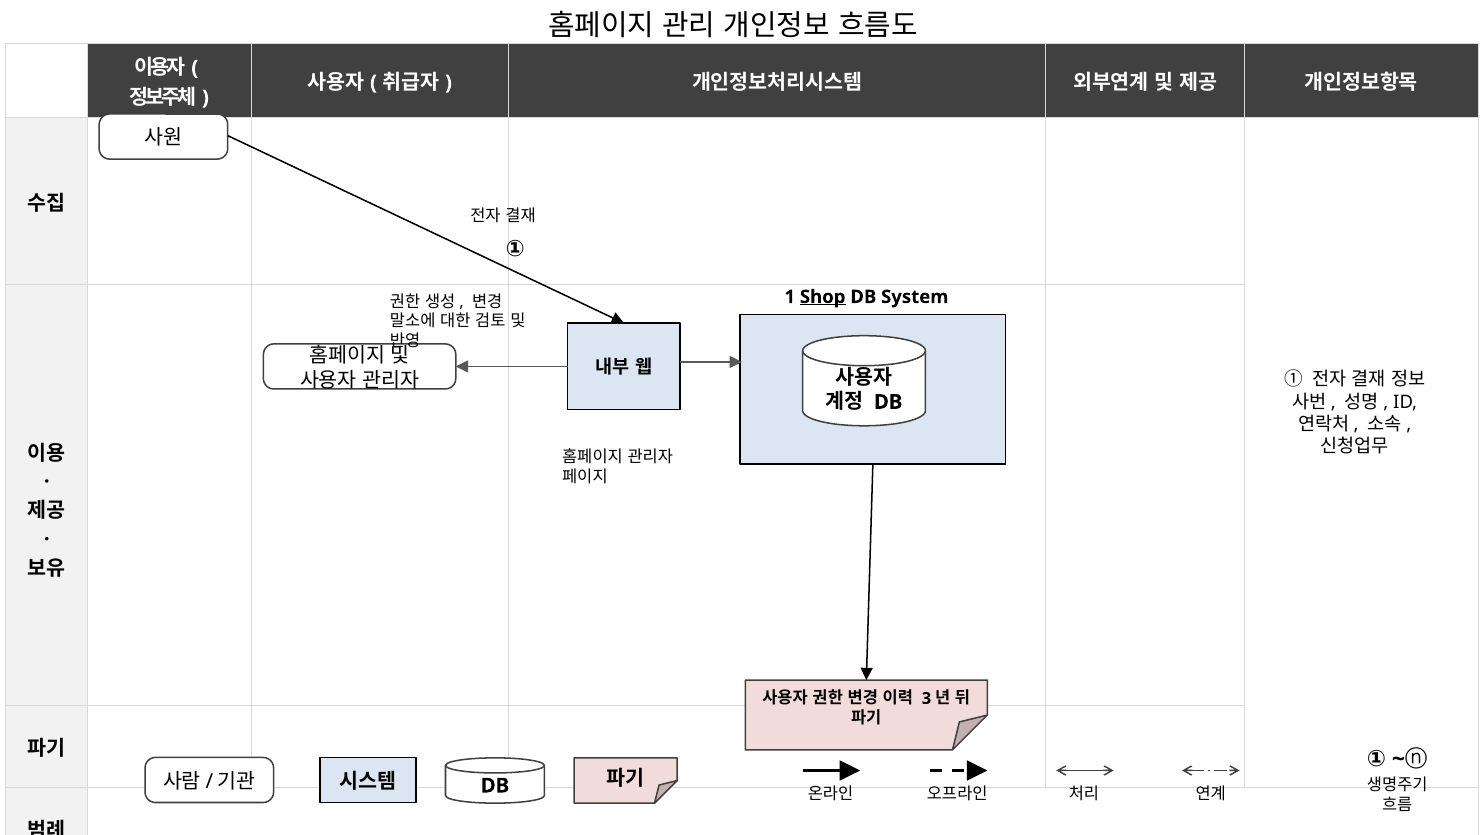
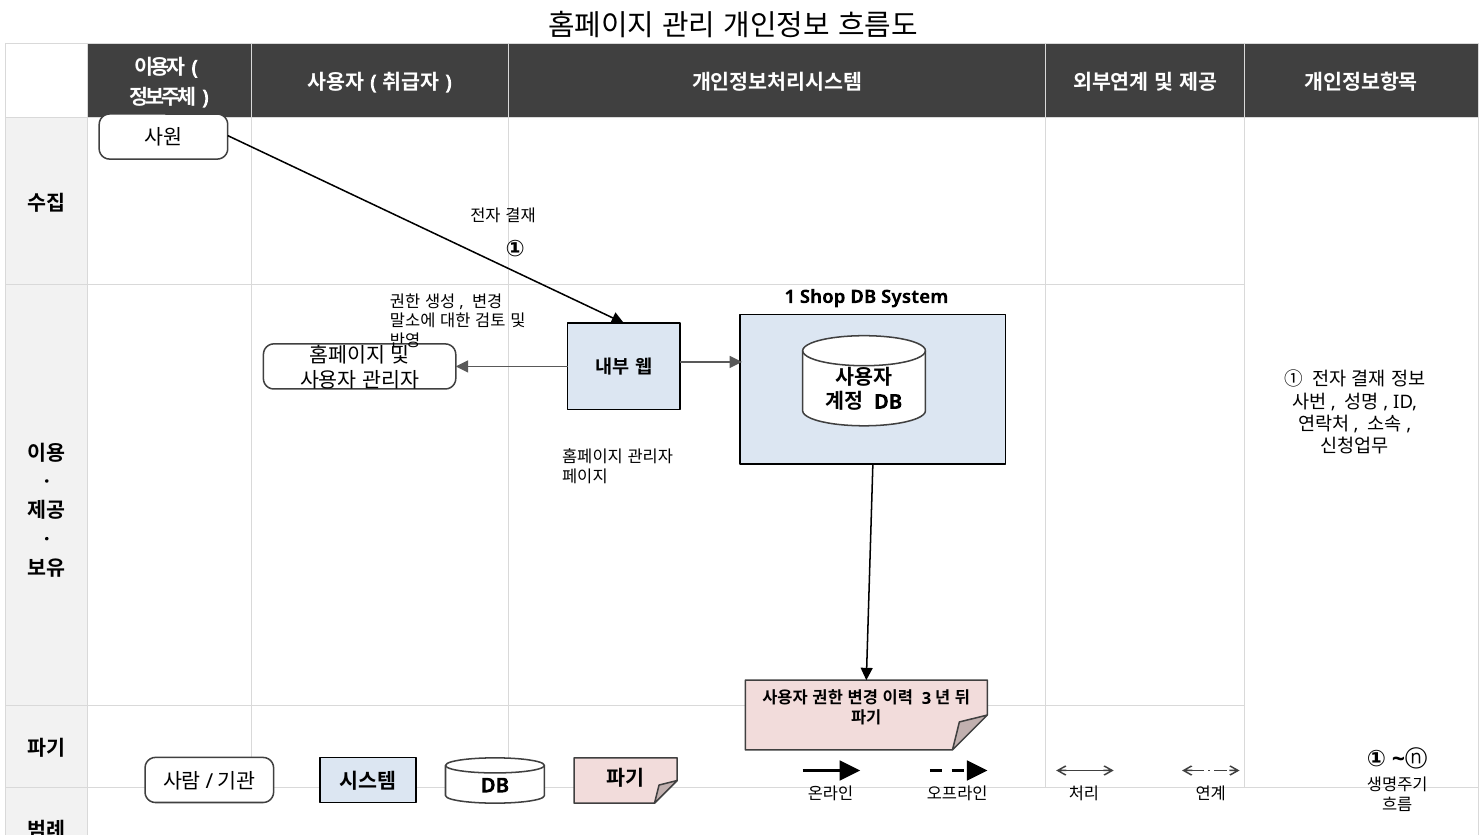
Shop underline: present -> none
